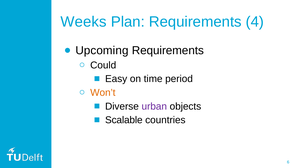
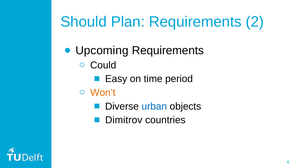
Weeks: Weeks -> Should
4: 4 -> 2
urban colour: purple -> blue
Scalable: Scalable -> Dimitrov
